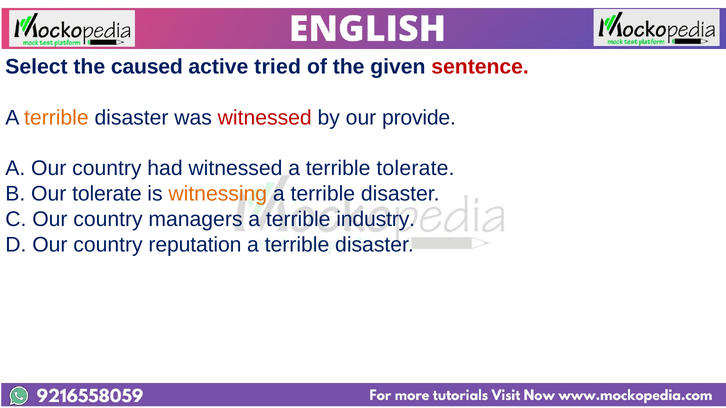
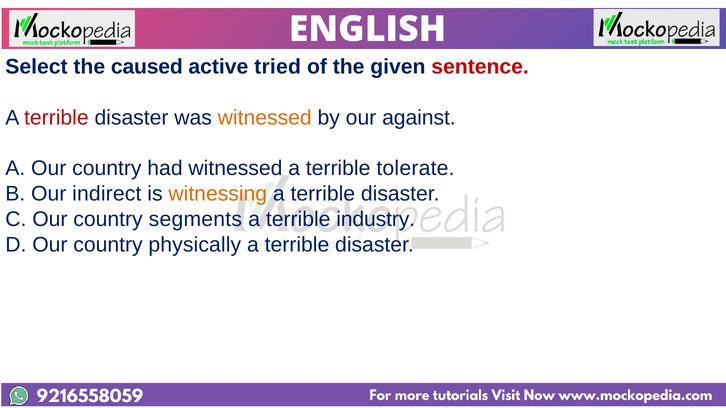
terrible at (56, 118) colour: orange -> red
witnessed at (265, 118) colour: red -> orange
provide: provide -> against
Our tolerate: tolerate -> indirect
managers: managers -> segments
reputation: reputation -> physically
